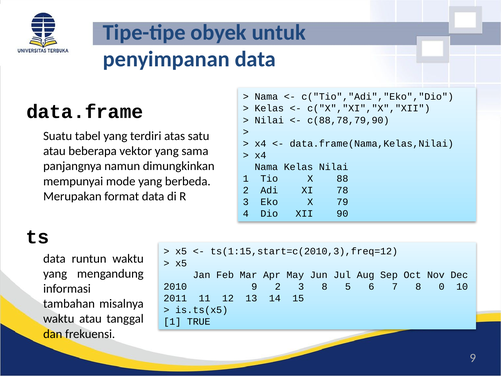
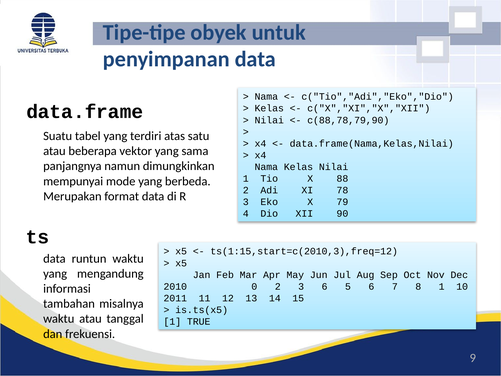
2010 9: 9 -> 0
3 8: 8 -> 6
8 0: 0 -> 1
